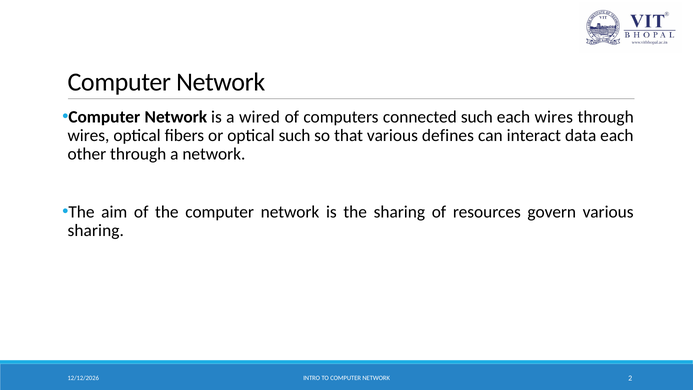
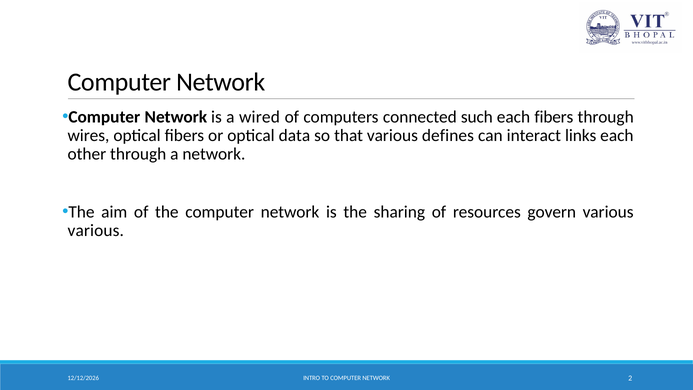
each wires: wires -> fibers
optical such: such -> data
data: data -> links
sharing at (96, 230): sharing -> various
